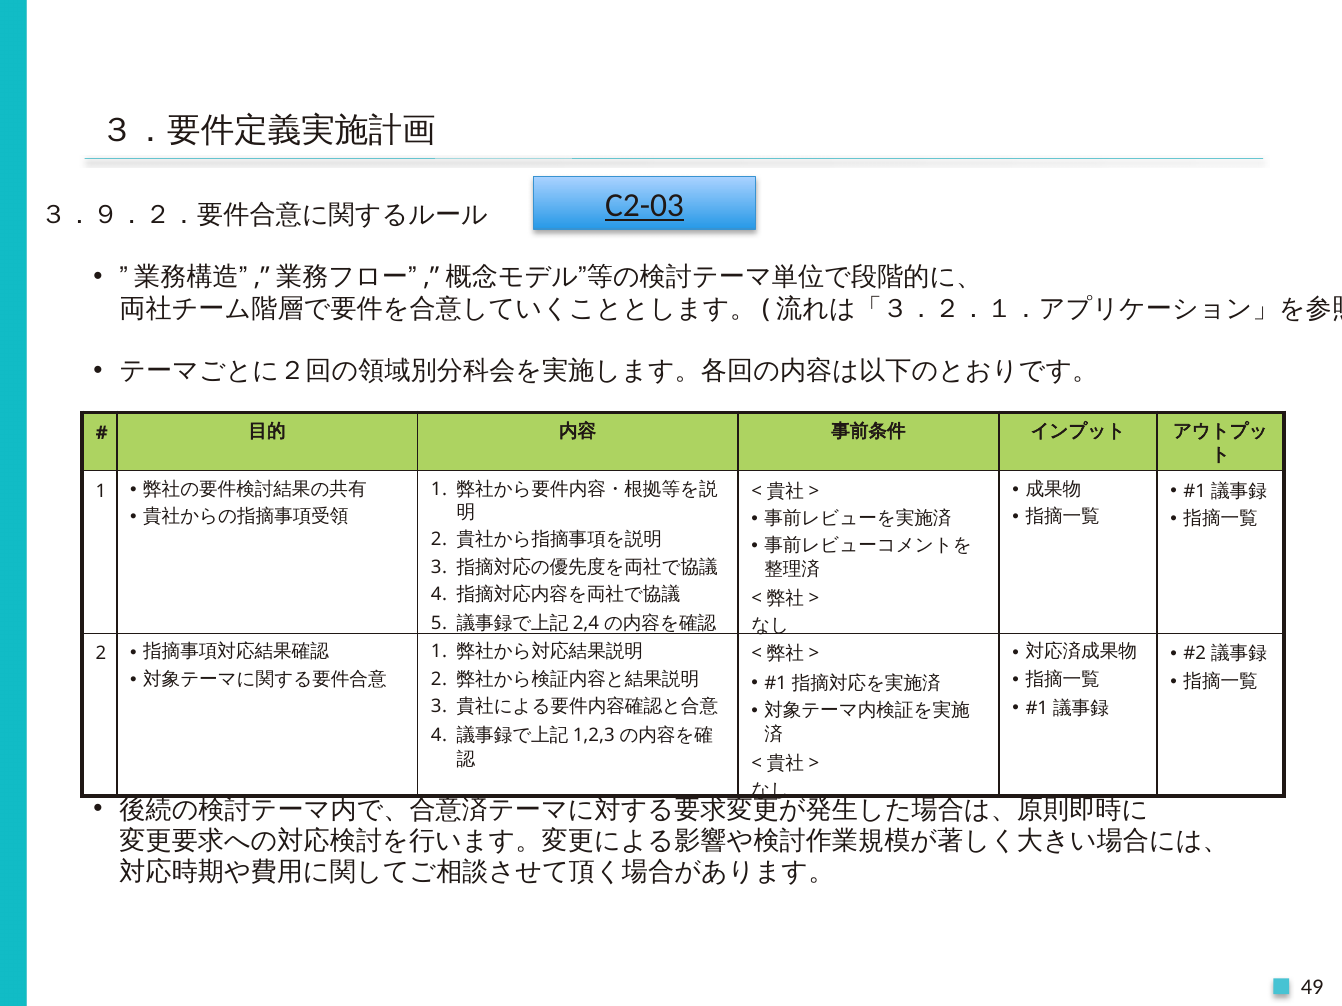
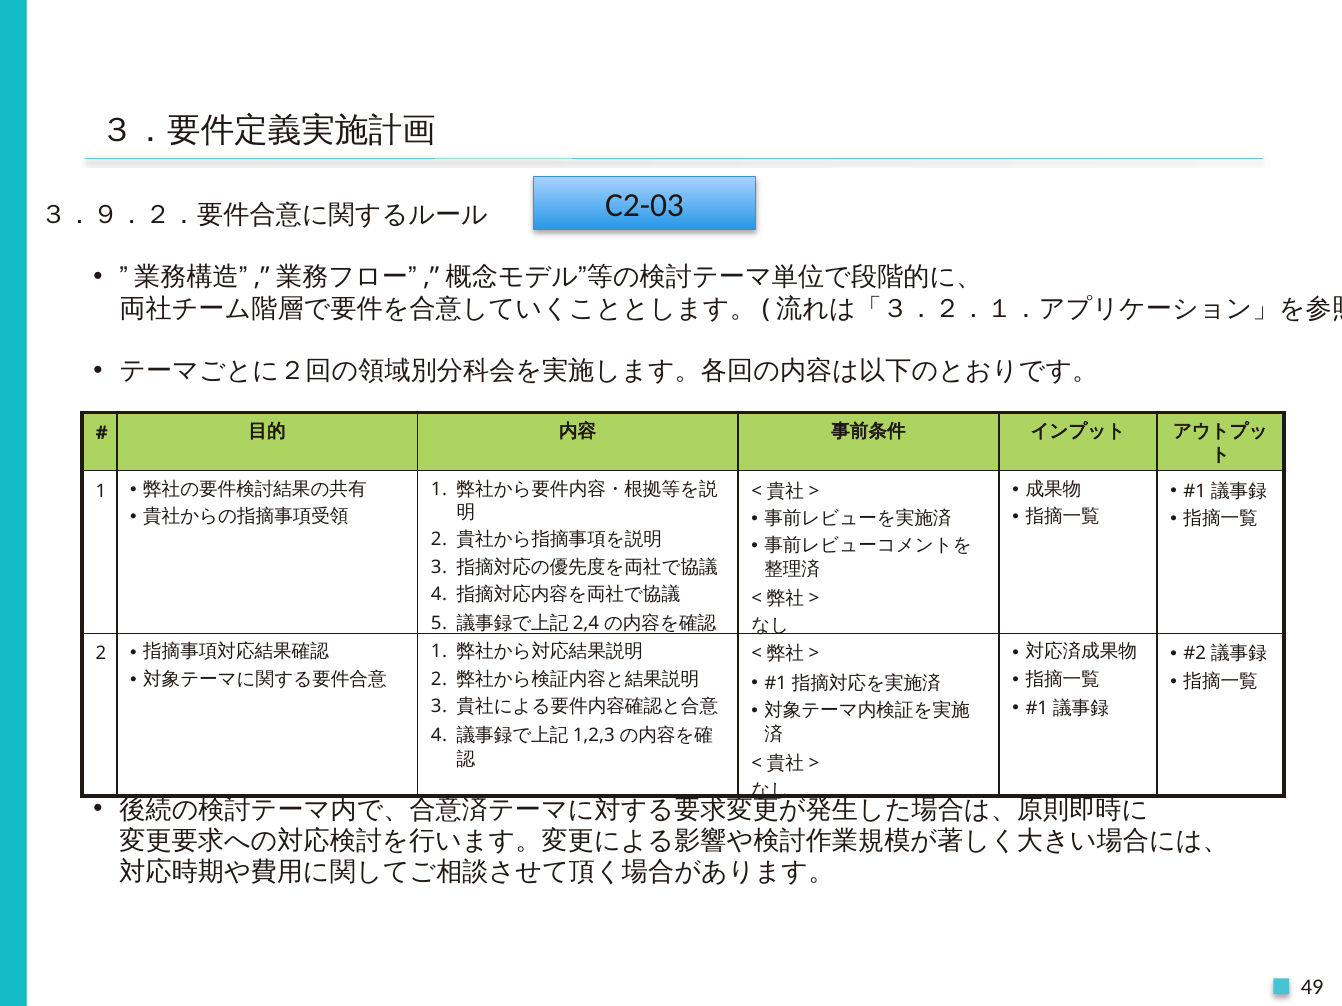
C2-03 underline: present -> none
